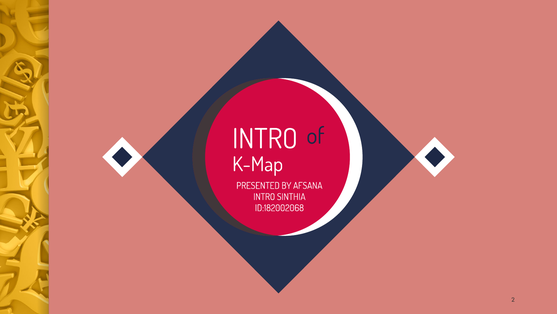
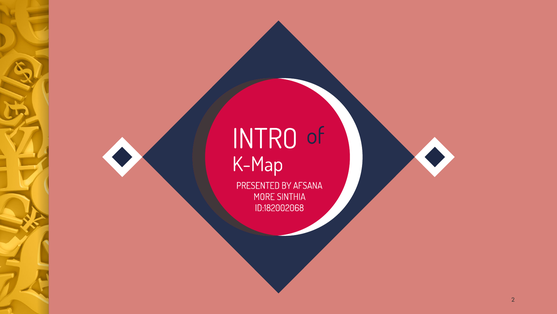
INTRO at (264, 197): INTRO -> MORE
